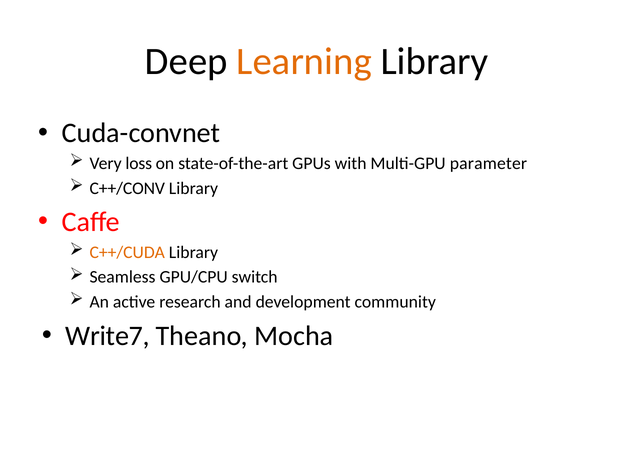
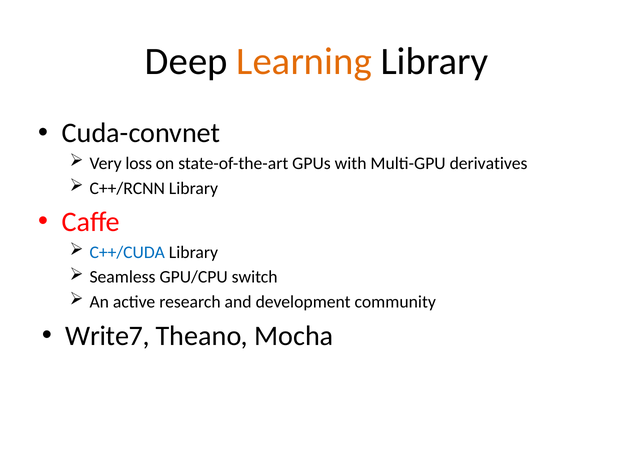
parameter: parameter -> derivatives
C++/CONV: C++/CONV -> C++/RCNN
C++/CUDA colour: orange -> blue
